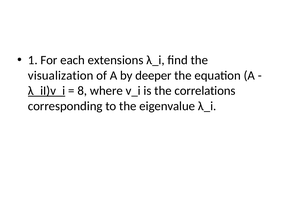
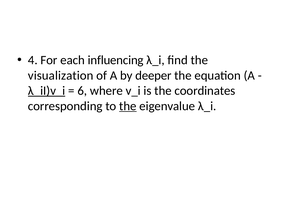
1: 1 -> 4
extensions: extensions -> influencing
8: 8 -> 6
correlations: correlations -> coordinates
the at (128, 106) underline: none -> present
